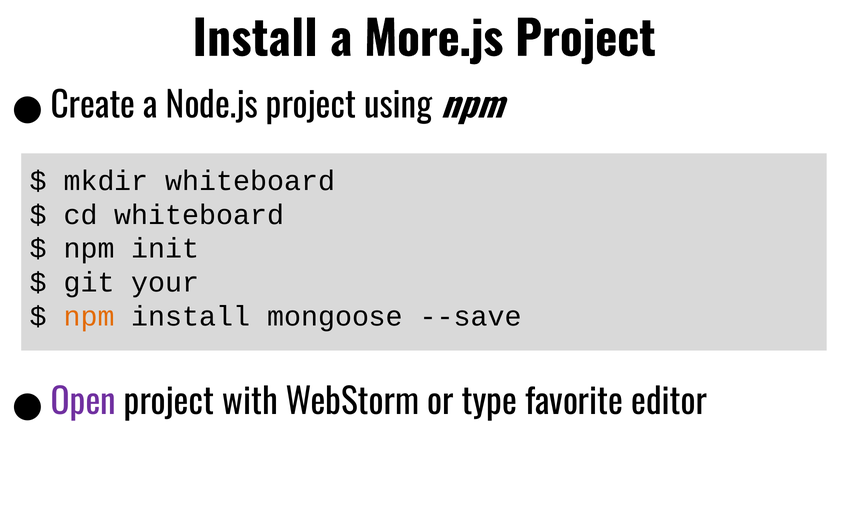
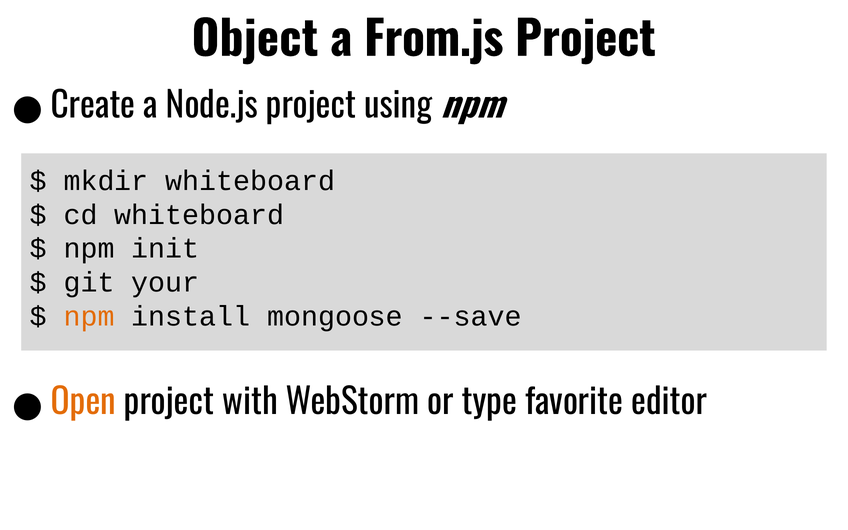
Install at (255, 40): Install -> Object
More.js: More.js -> From.js
Open colour: purple -> orange
